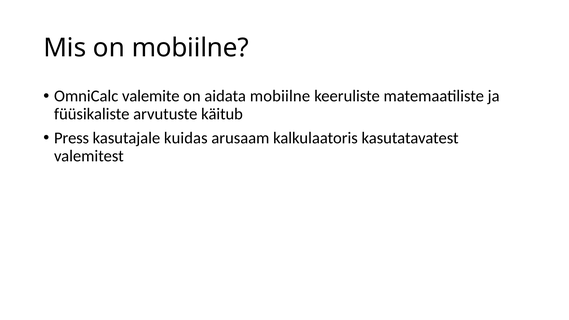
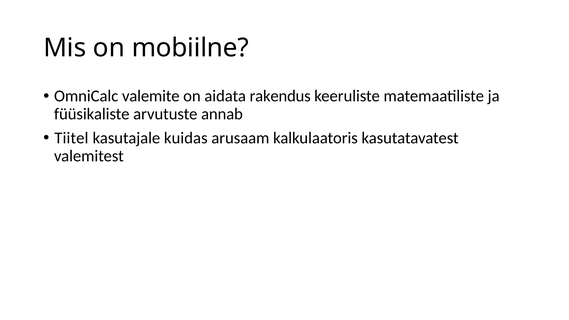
aidata mobiilne: mobiilne -> rakendus
käitub: käitub -> annab
Press: Press -> Tiitel
